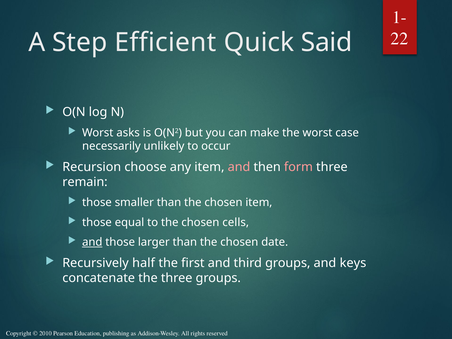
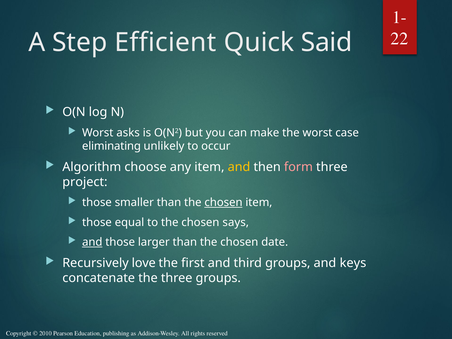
necessarily: necessarily -> eliminating
Recursion: Recursion -> Algorithm
and at (239, 167) colour: pink -> yellow
remain: remain -> project
chosen at (223, 203) underline: none -> present
cells: cells -> says
half: half -> love
